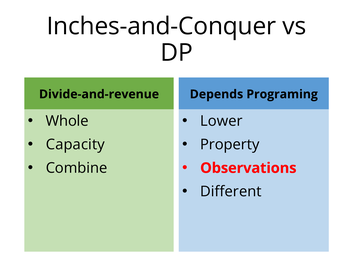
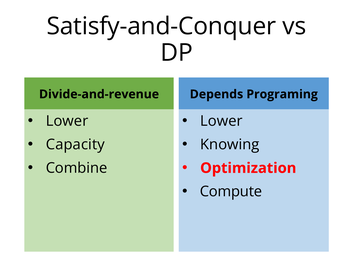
Inches-and-Conquer: Inches-and-Conquer -> Satisfy-and-Conquer
Whole at (67, 121): Whole -> Lower
Property: Property -> Knowing
Observations: Observations -> Optimization
Different: Different -> Compute
